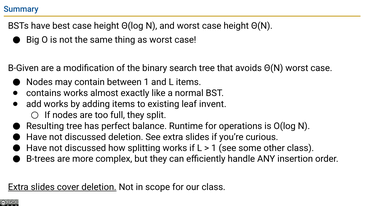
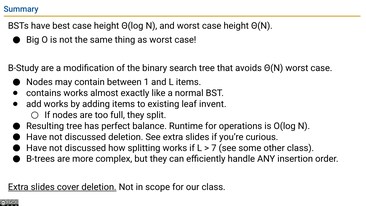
B-Given: B-Given -> B-Study
1 at (214, 148): 1 -> 7
